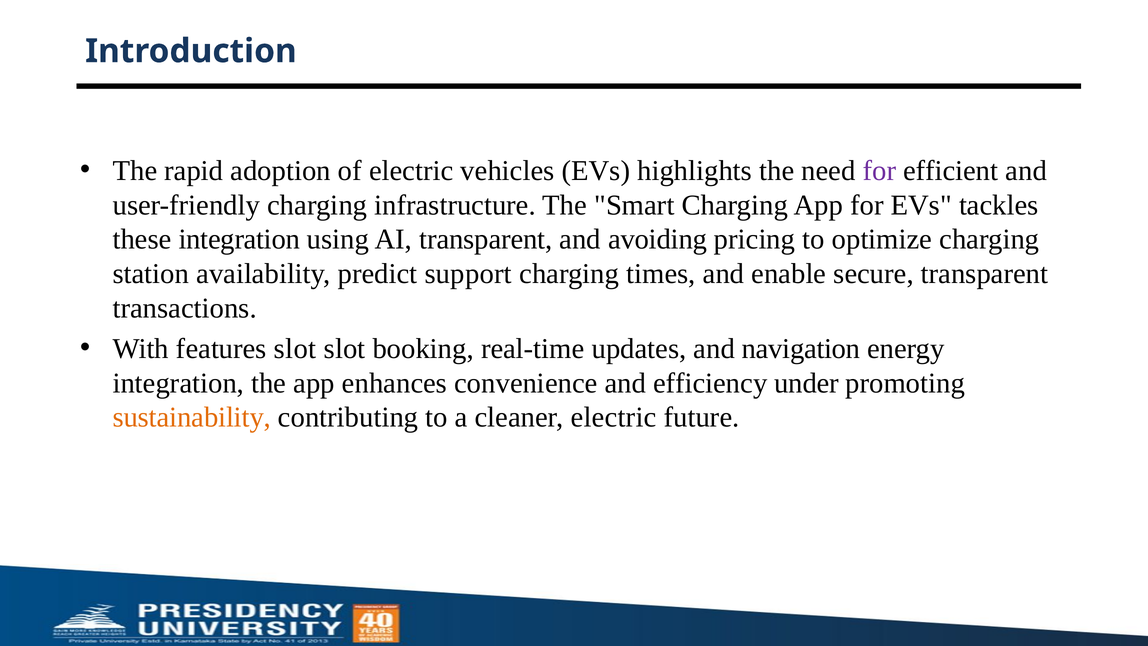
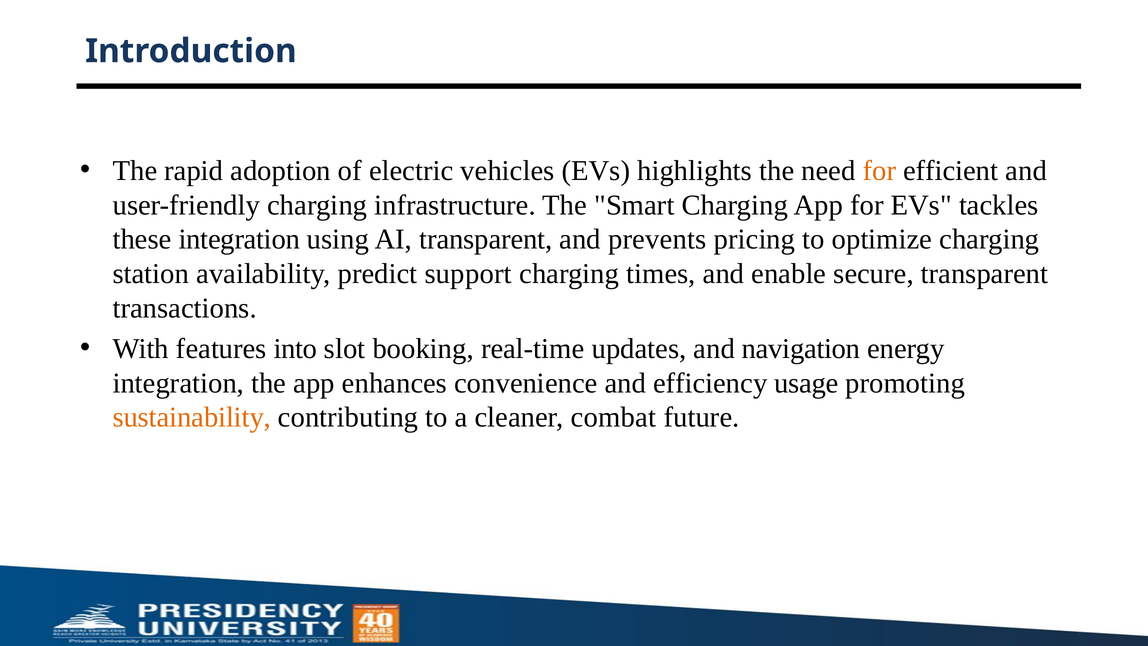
for at (879, 171) colour: purple -> orange
avoiding: avoiding -> prevents
features slot: slot -> into
under: under -> usage
cleaner electric: electric -> combat
